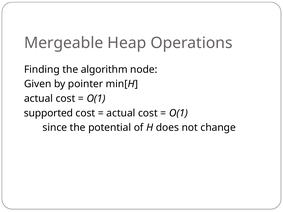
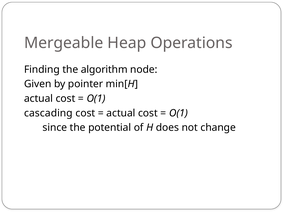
supported: supported -> cascading
